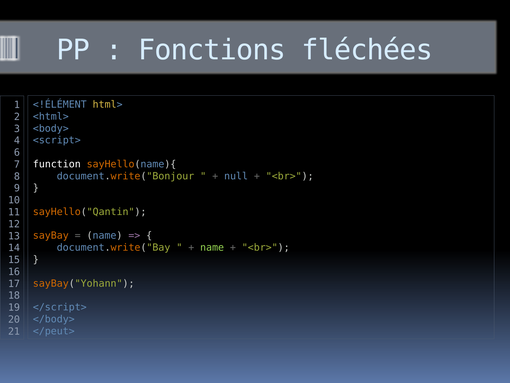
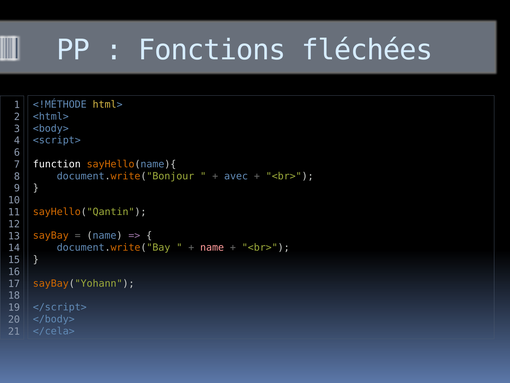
<!ÉLÉMENT: <!ÉLÉMENT -> <!MÉTHODE
null: null -> avec
name at (212, 247) colour: light green -> pink
</peut>: </peut> -> </cela>
